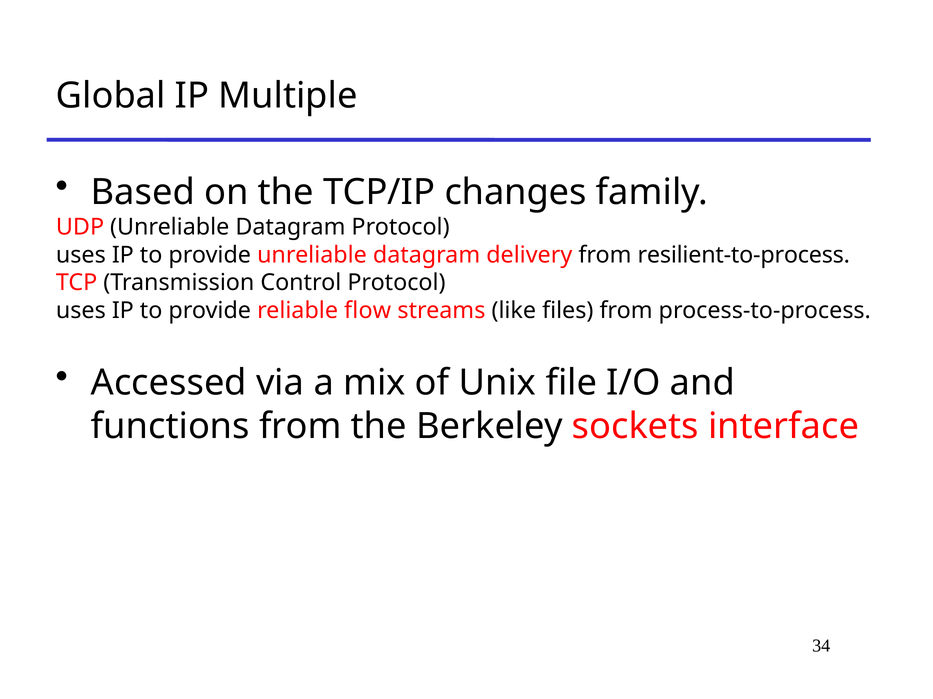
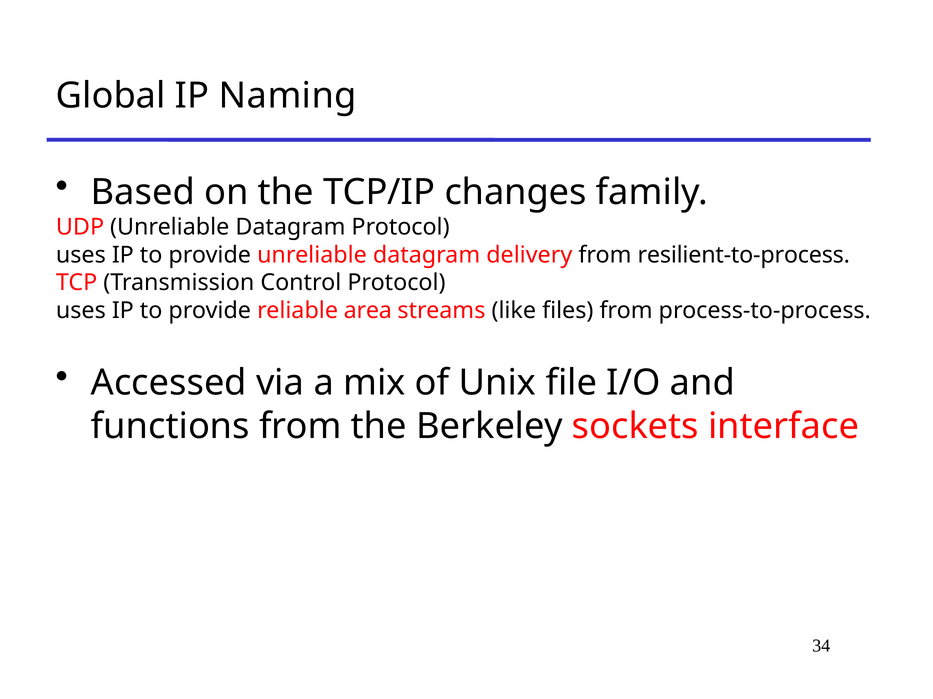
Multiple: Multiple -> Naming
flow: flow -> area
